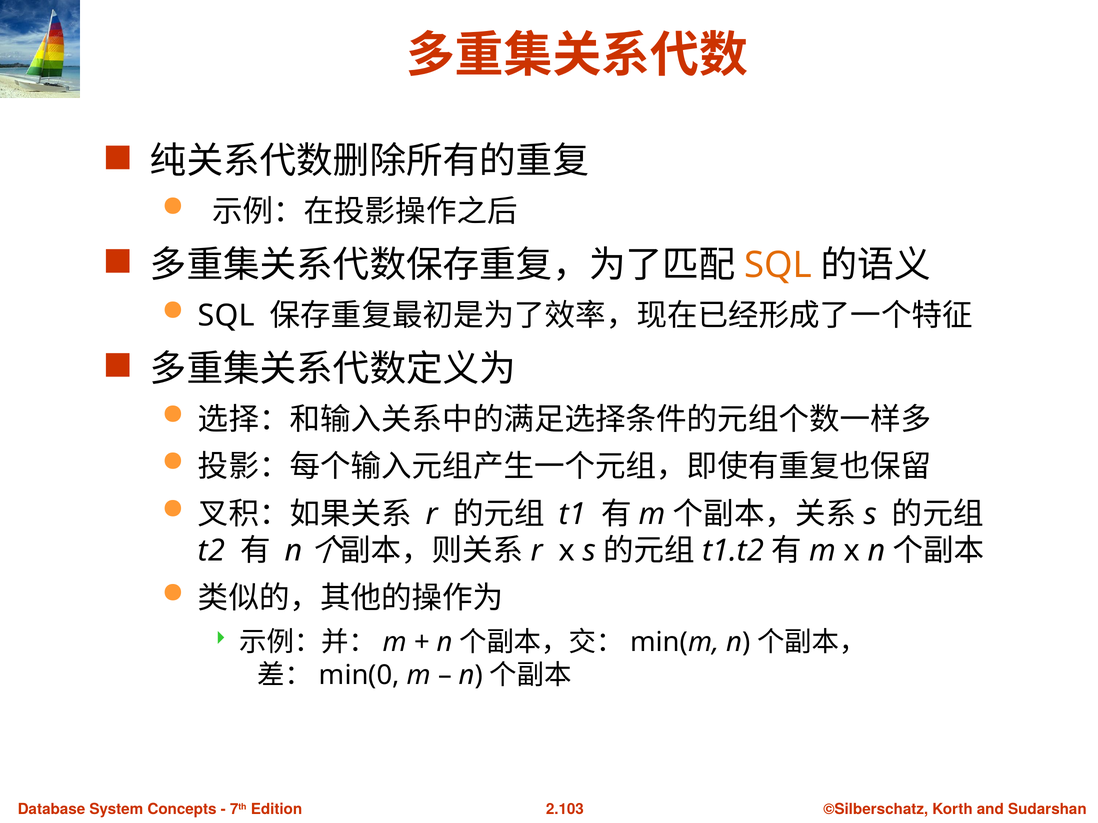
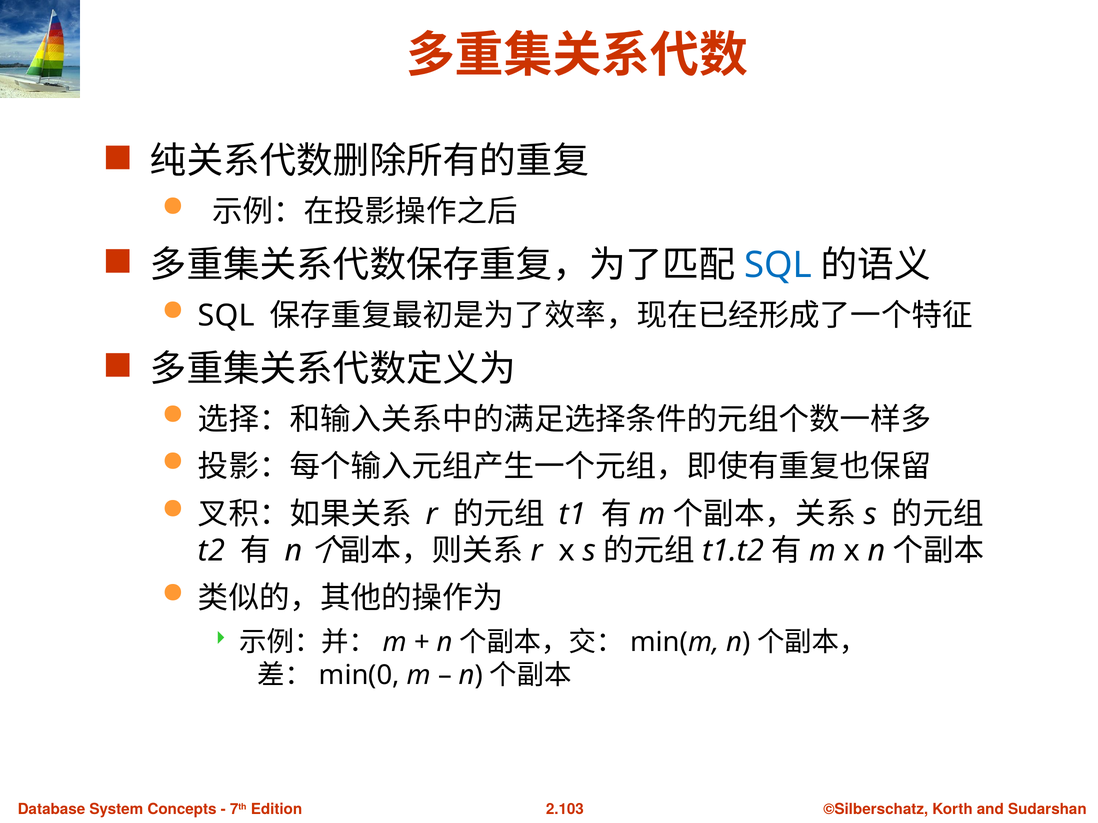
SQL at (778, 265) colour: orange -> blue
